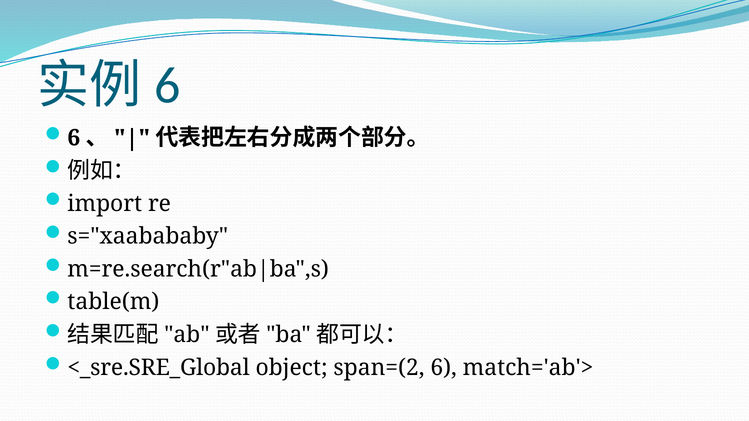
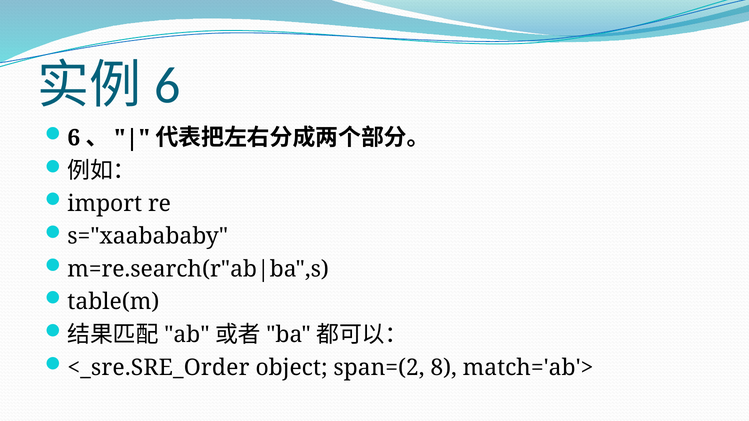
<_sre.SRE_Global: <_sre.SRE_Global -> <_sre.SRE_Order
span=(2 6: 6 -> 8
